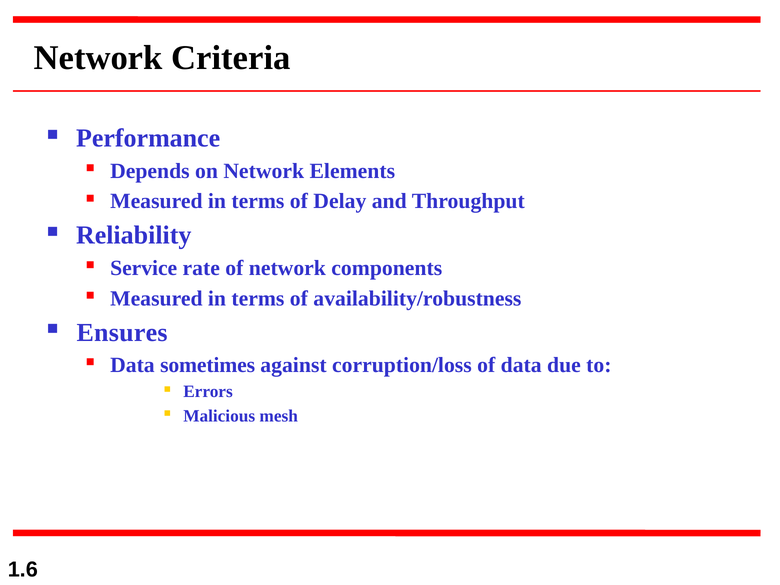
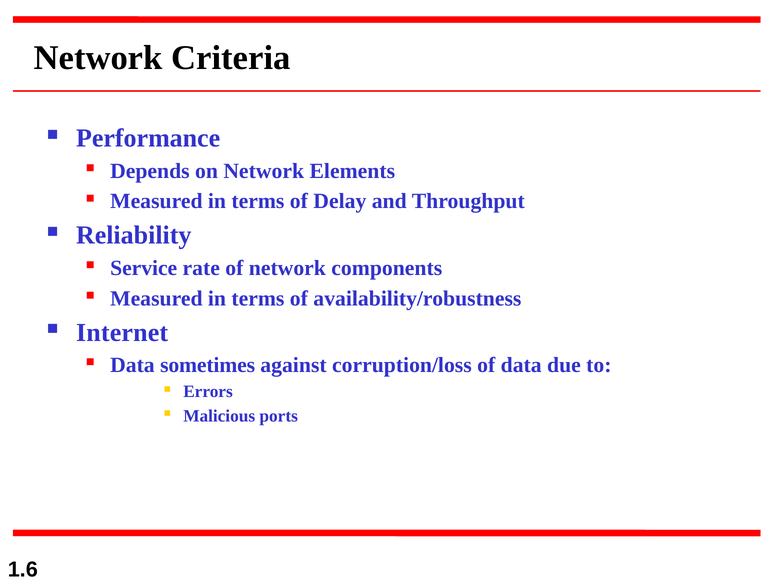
Ensures: Ensures -> Internet
mesh: mesh -> ports
